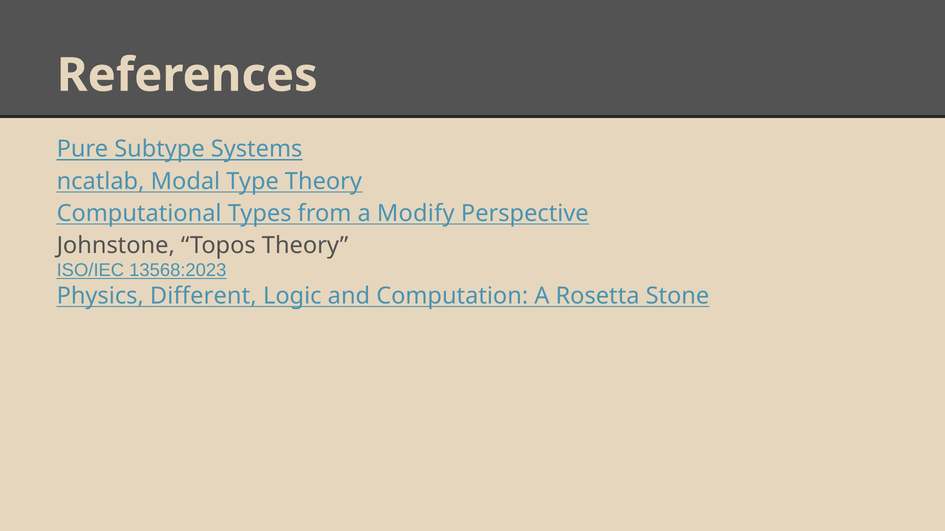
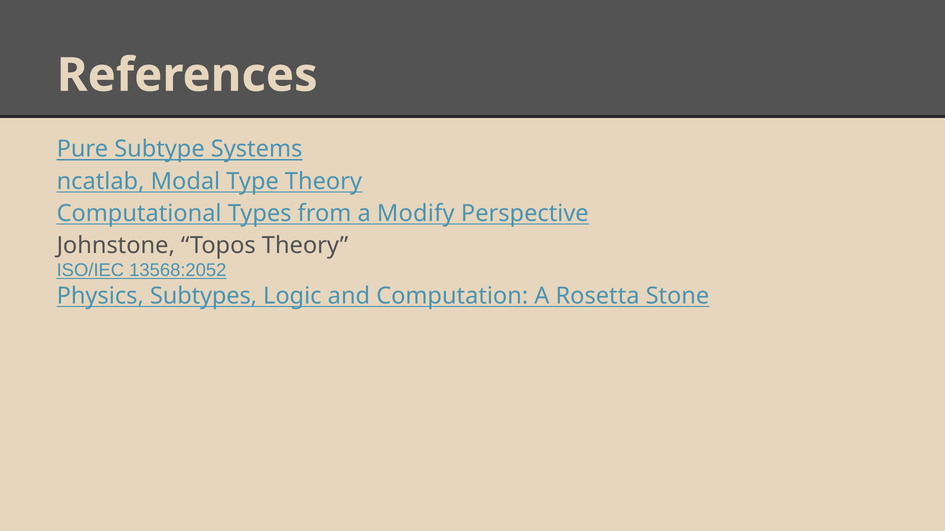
13568:2023: 13568:2023 -> 13568:2052
Different: Different -> Subtypes
